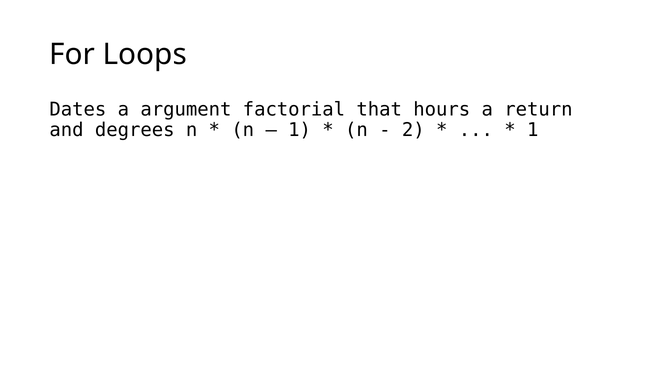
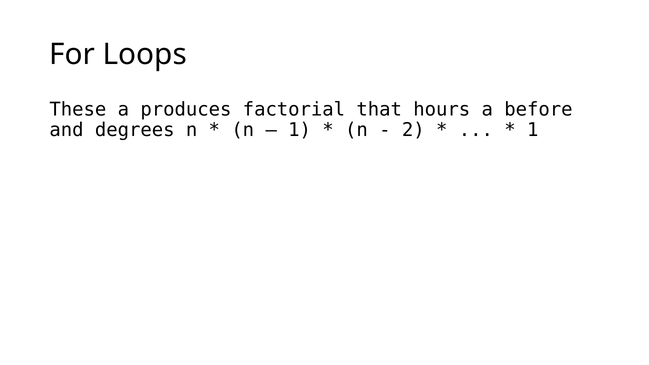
Dates: Dates -> These
argument: argument -> produces
return: return -> before
